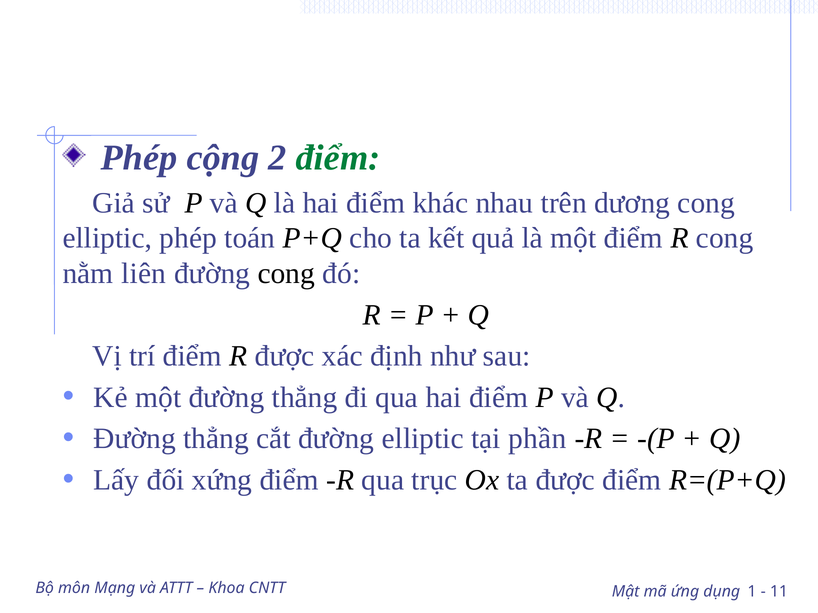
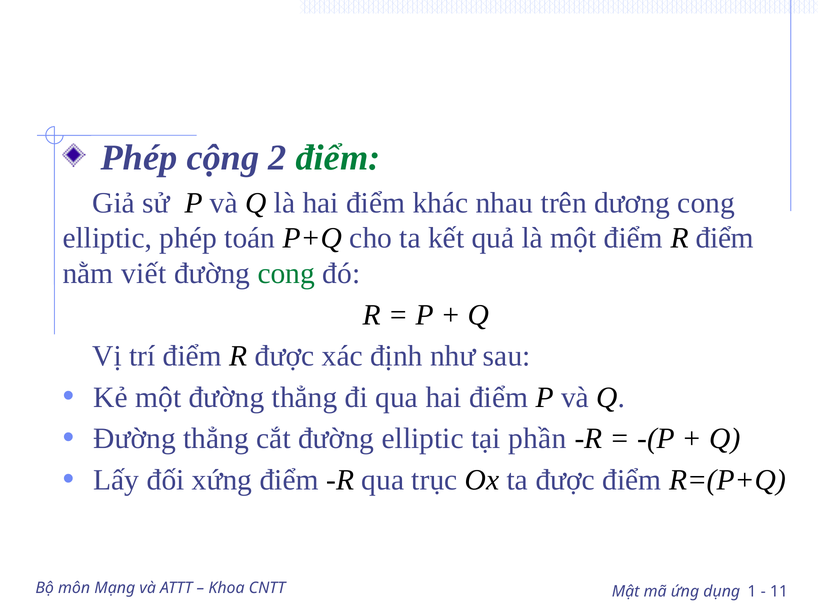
R cong: cong -> điểm
liên: liên -> viết
cong at (286, 274) colour: black -> green
